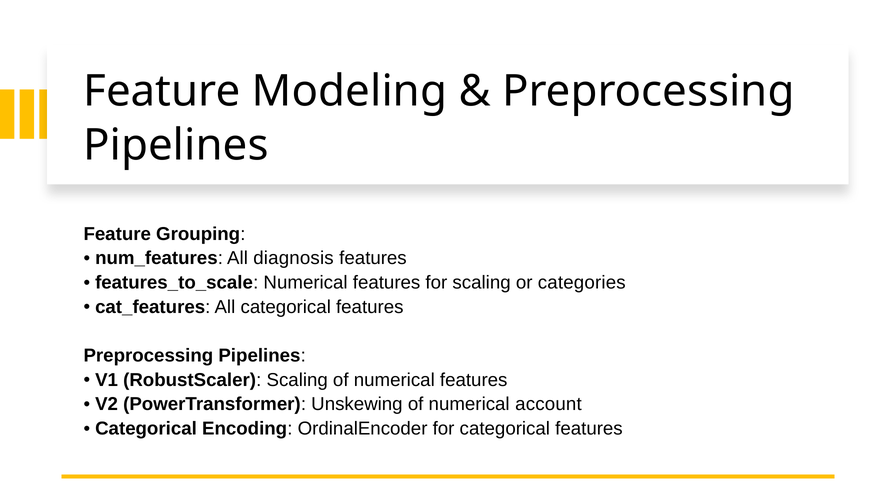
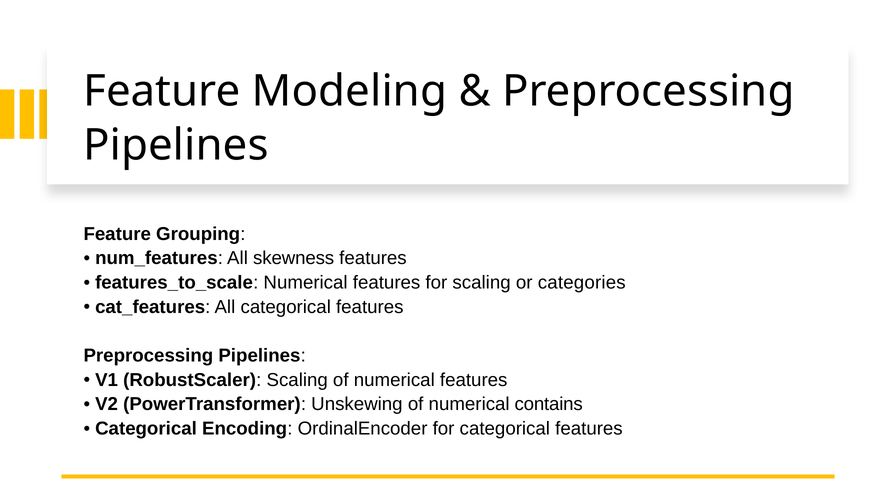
diagnosis: diagnosis -> skewness
account: account -> contains
